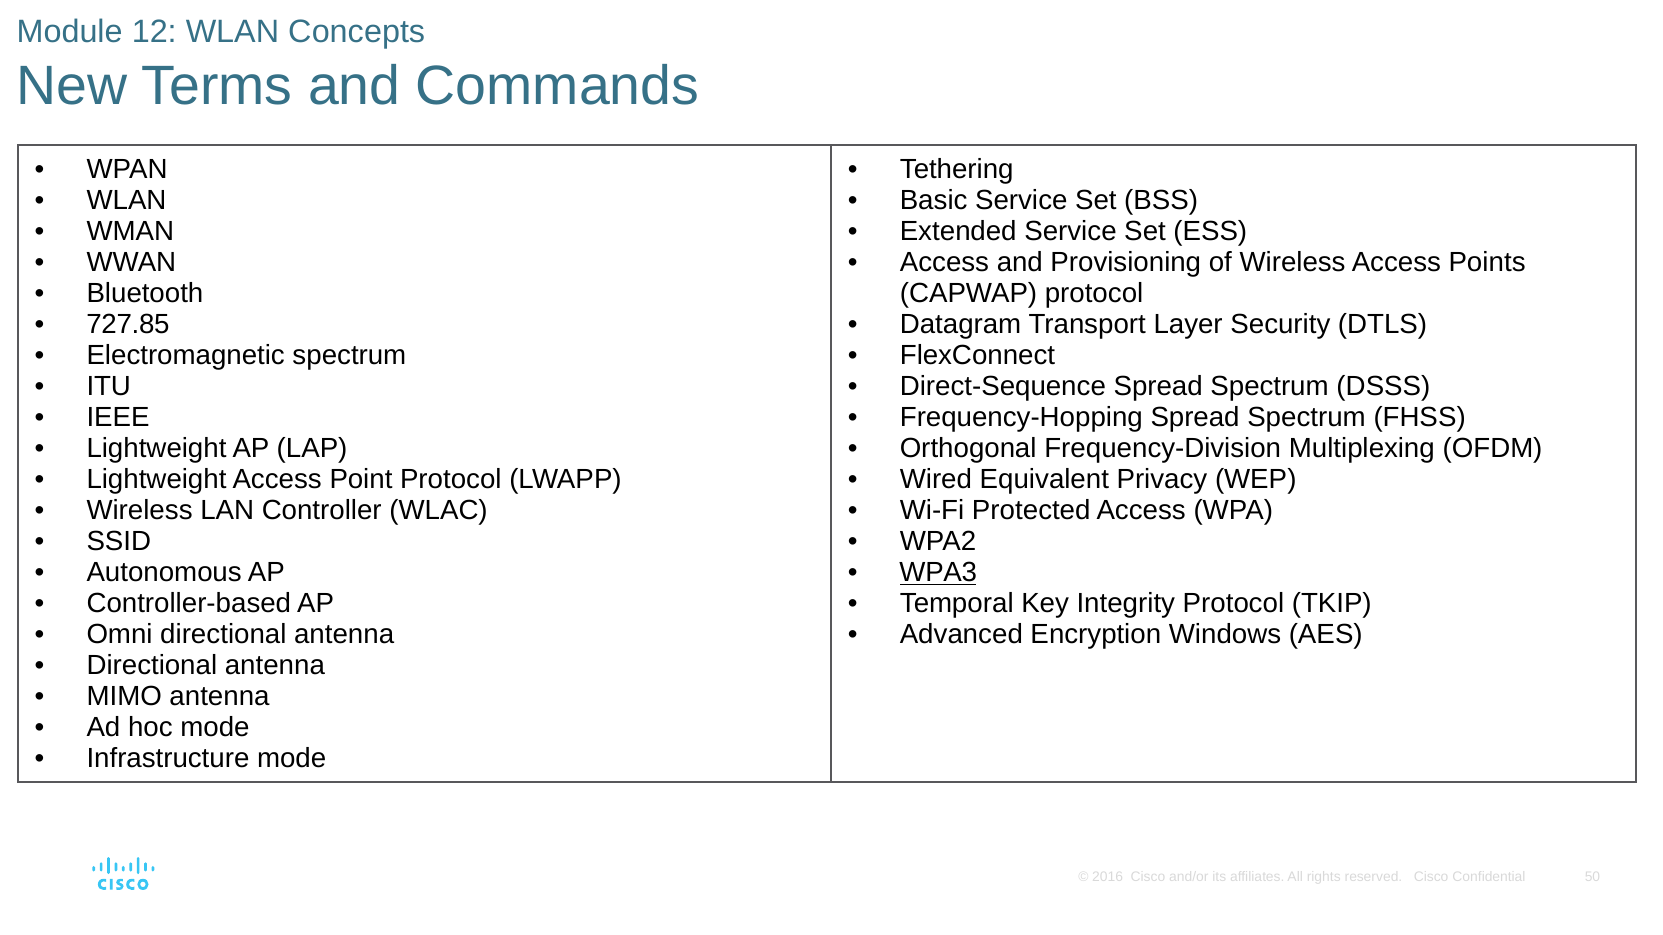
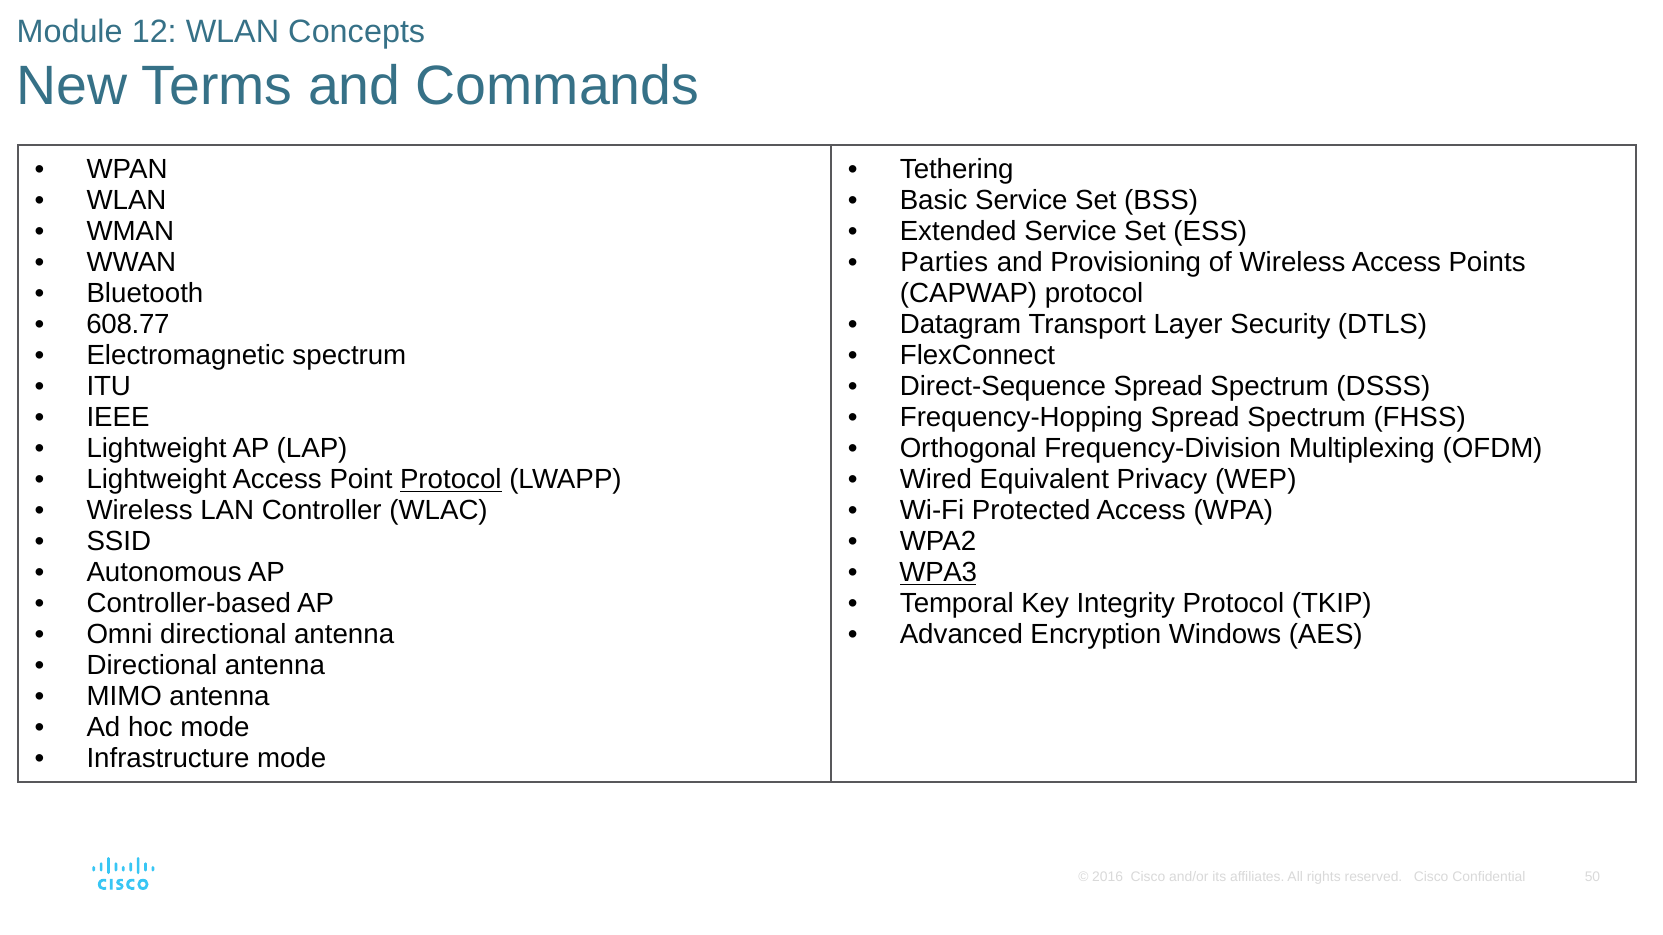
Access at (945, 263): Access -> Parties
727.85: 727.85 -> 608.77
Protocol at (451, 480) underline: none -> present
